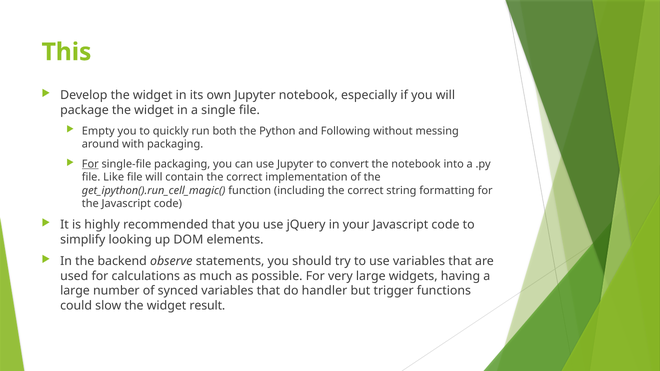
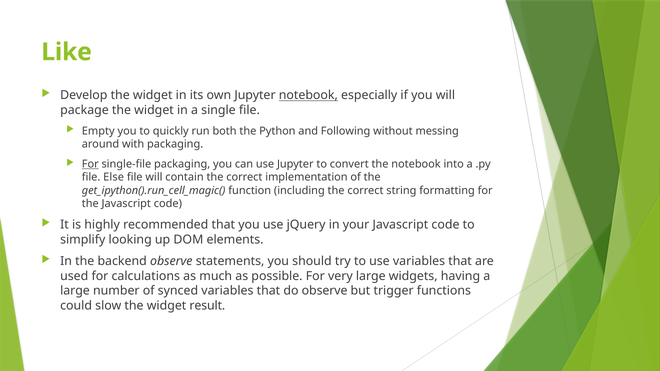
This: This -> Like
notebook at (308, 95) underline: none -> present
Like: Like -> Else
do handler: handler -> observe
